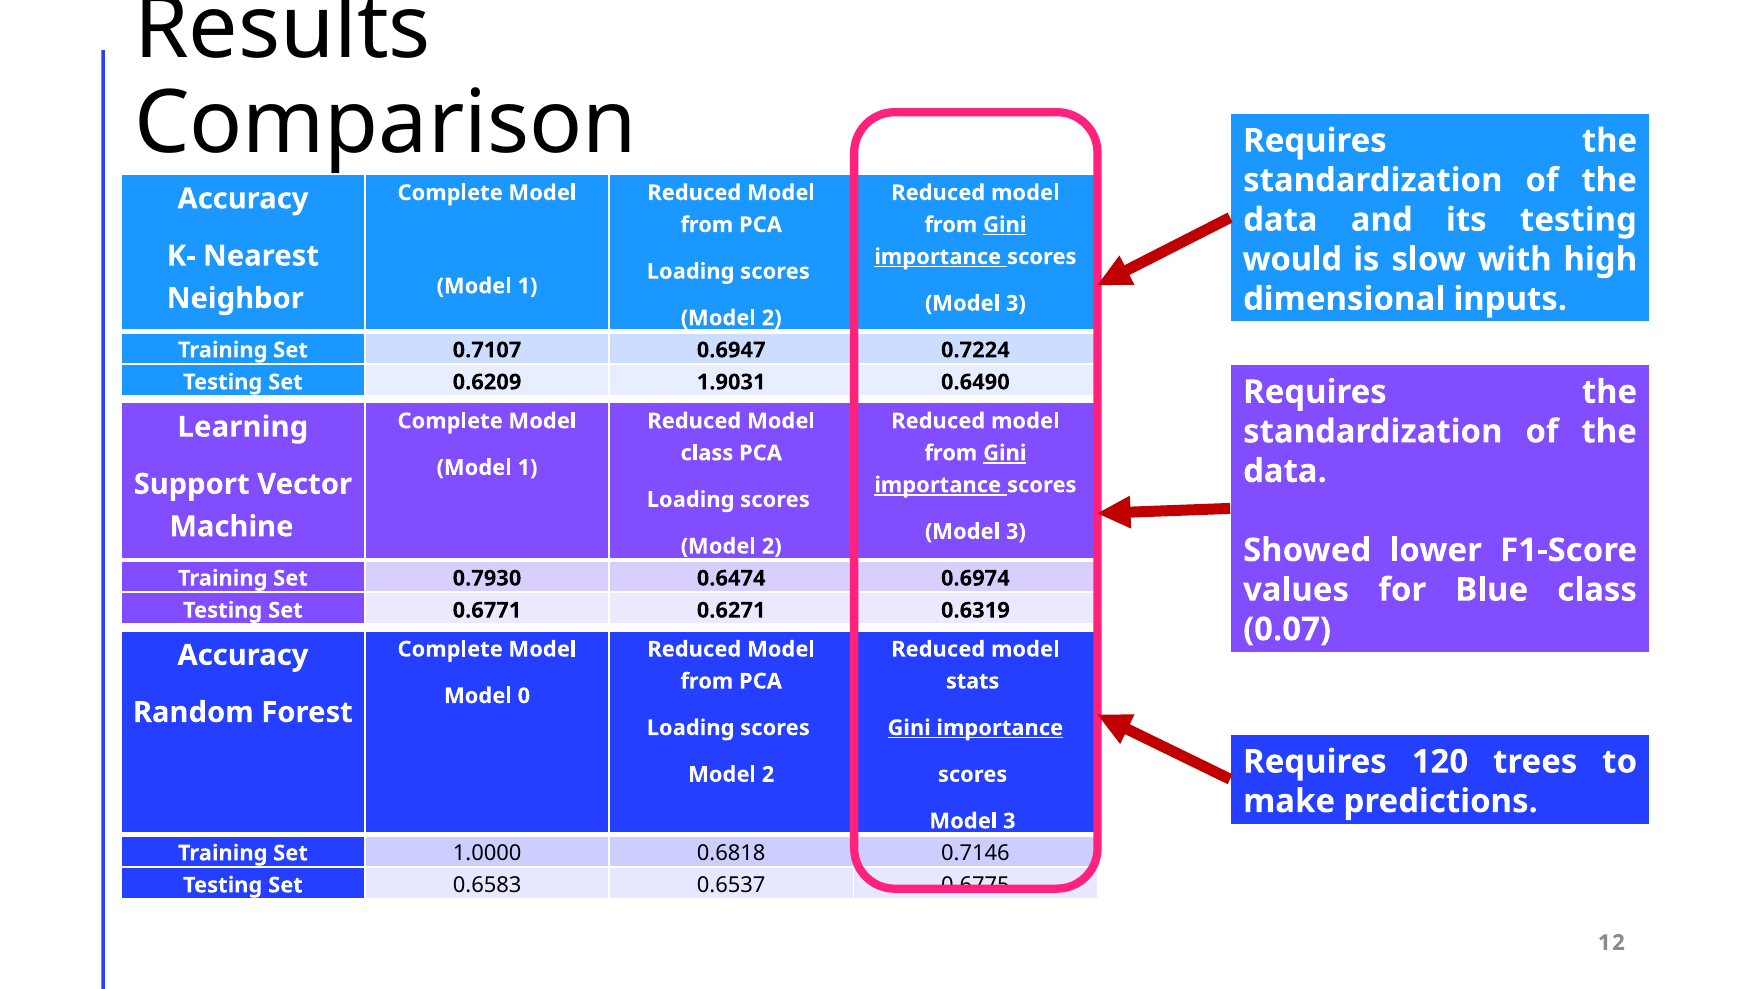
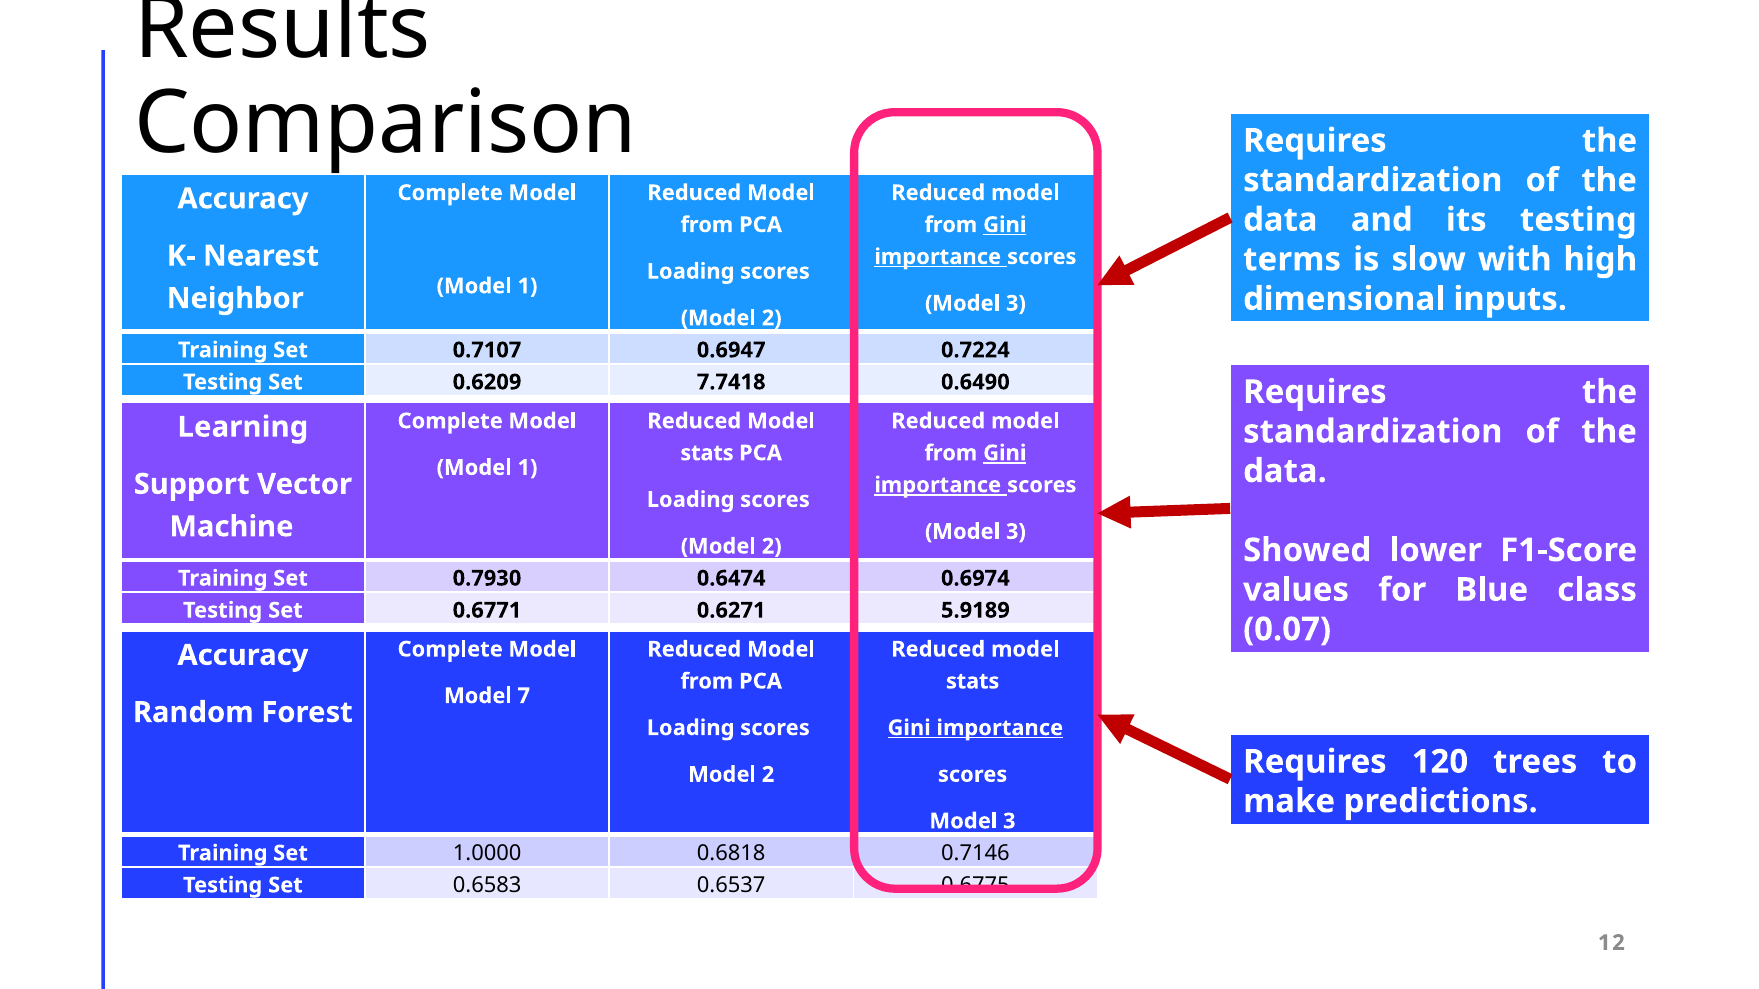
would: would -> terms
1.9031: 1.9031 -> 7.7418
class at (707, 453): class -> stats
0.6319: 0.6319 -> 5.9189
0: 0 -> 7
